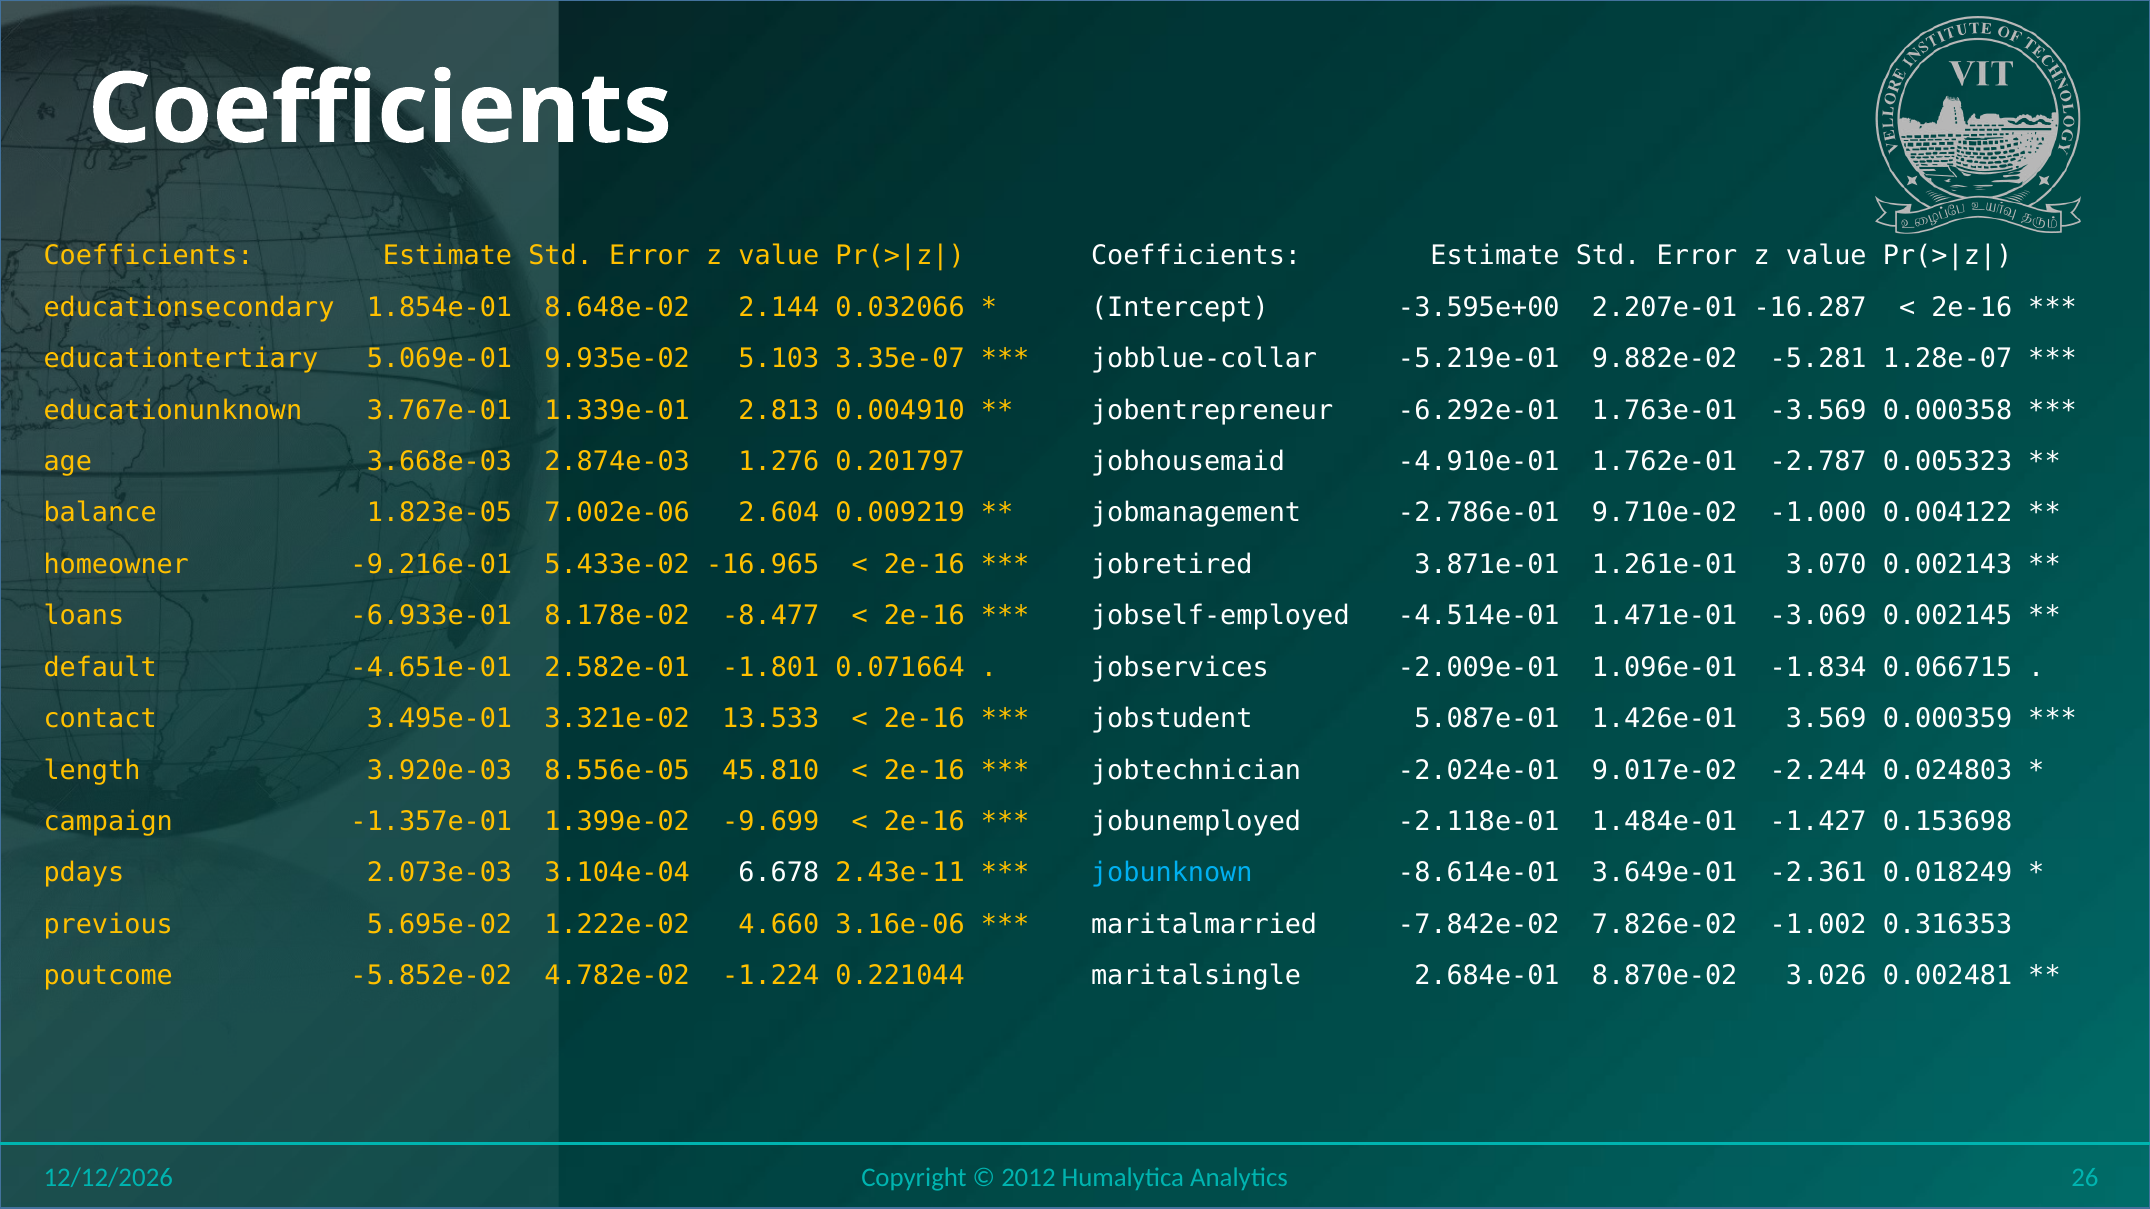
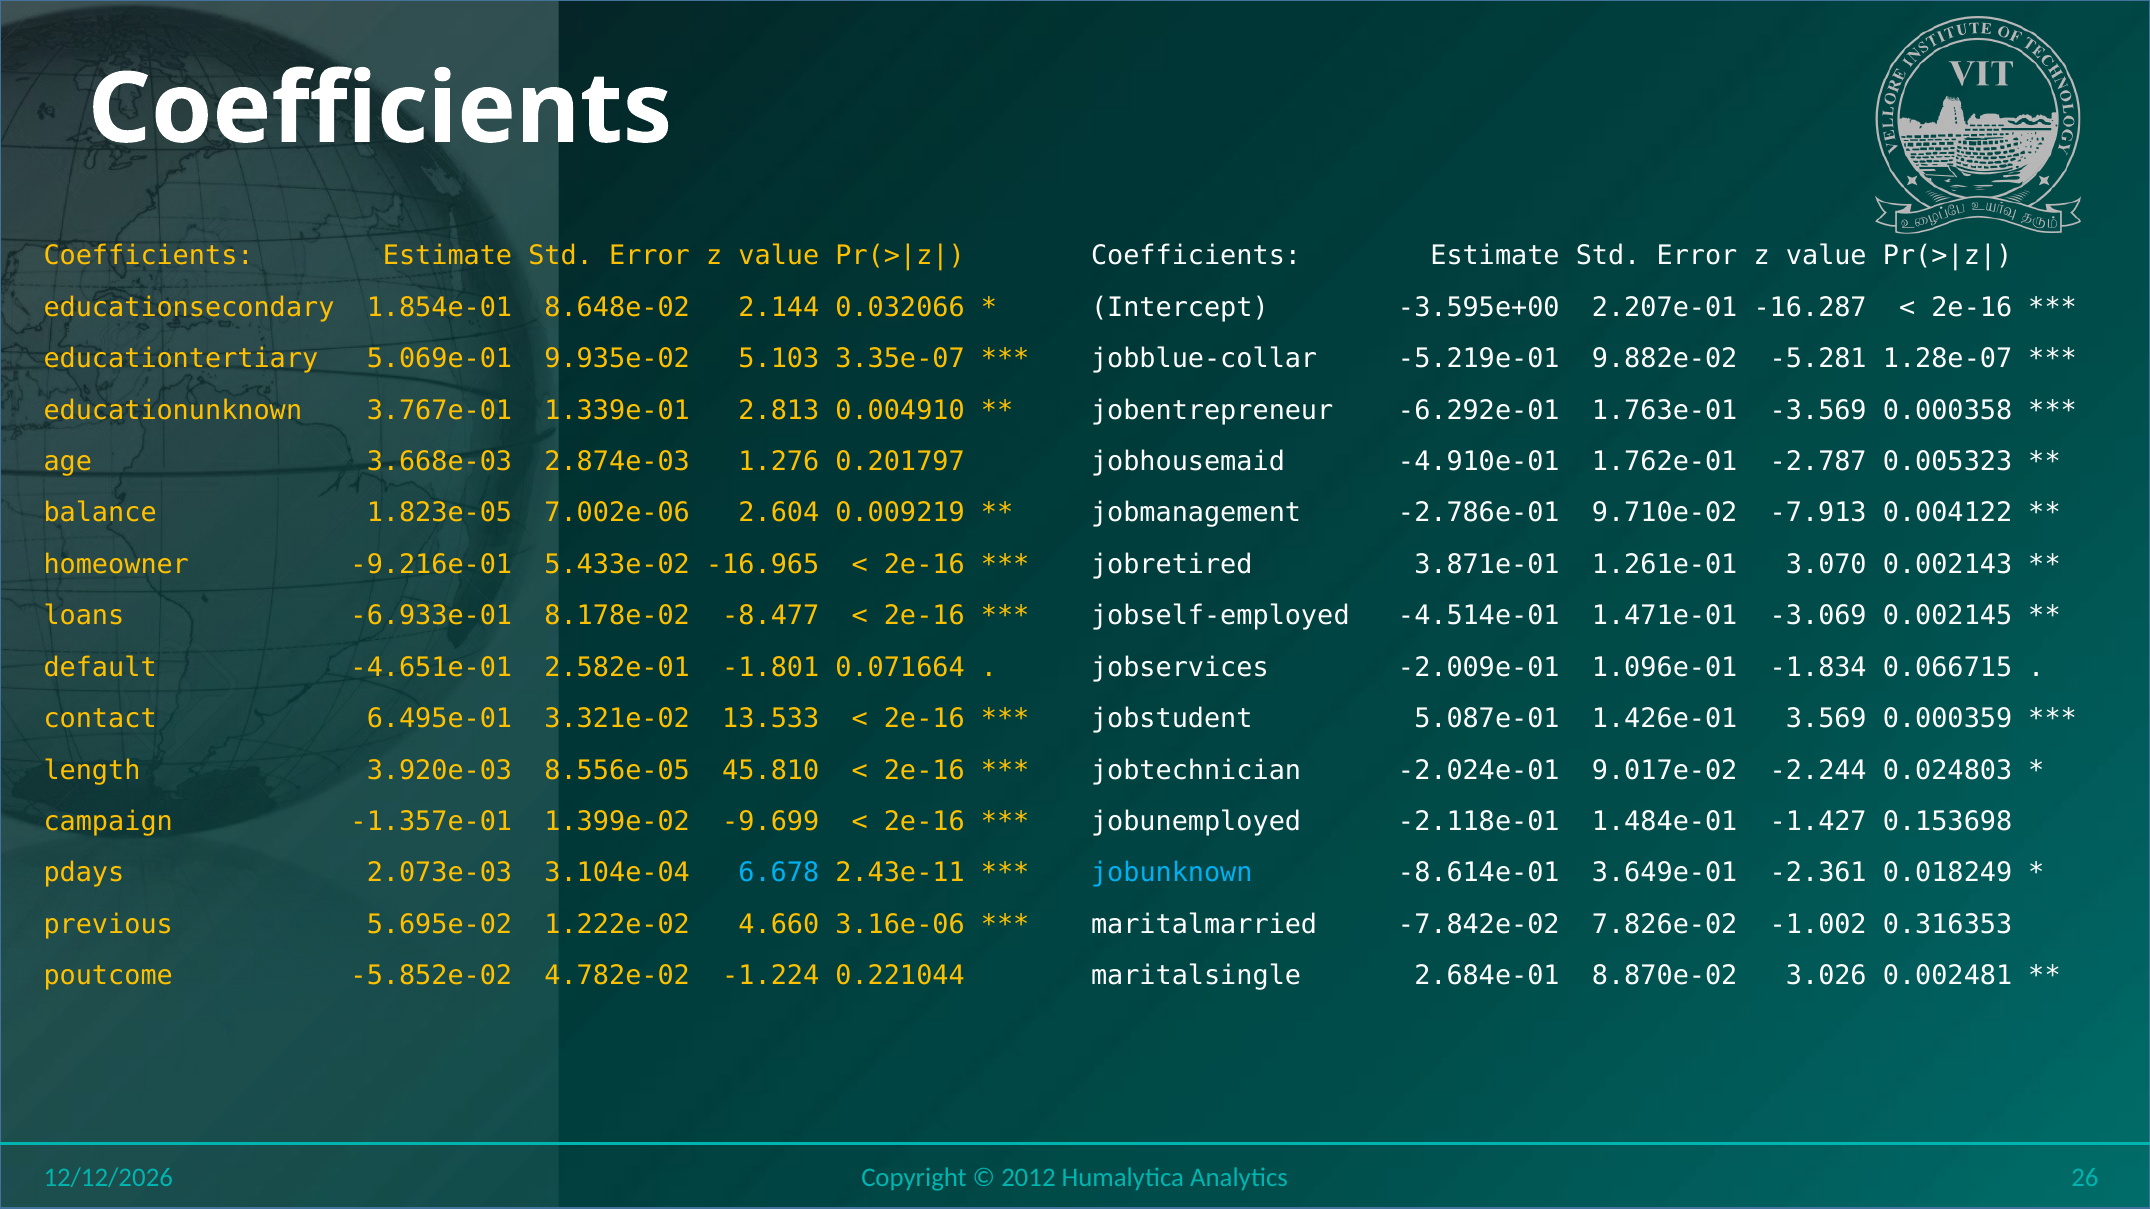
-1.000: -1.000 -> -7.913
3.495e-01: 3.495e-01 -> 6.495e-01
6.678 colour: white -> light blue
